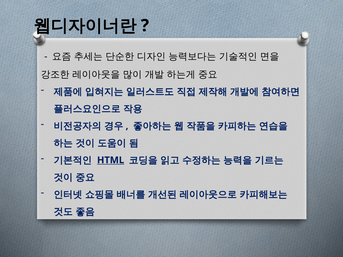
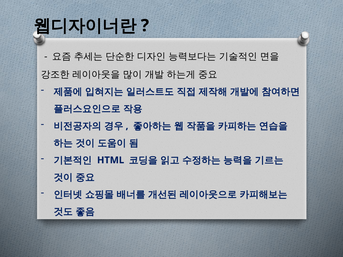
HTML underline: present -> none
